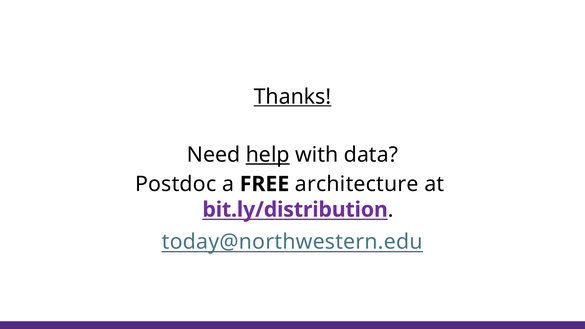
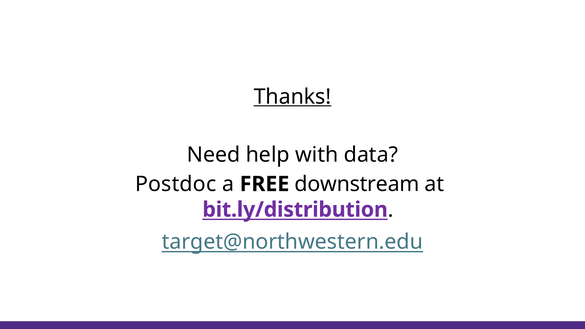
help underline: present -> none
architecture: architecture -> downstream
today@northwestern.edu: today@northwestern.edu -> target@northwestern.edu
